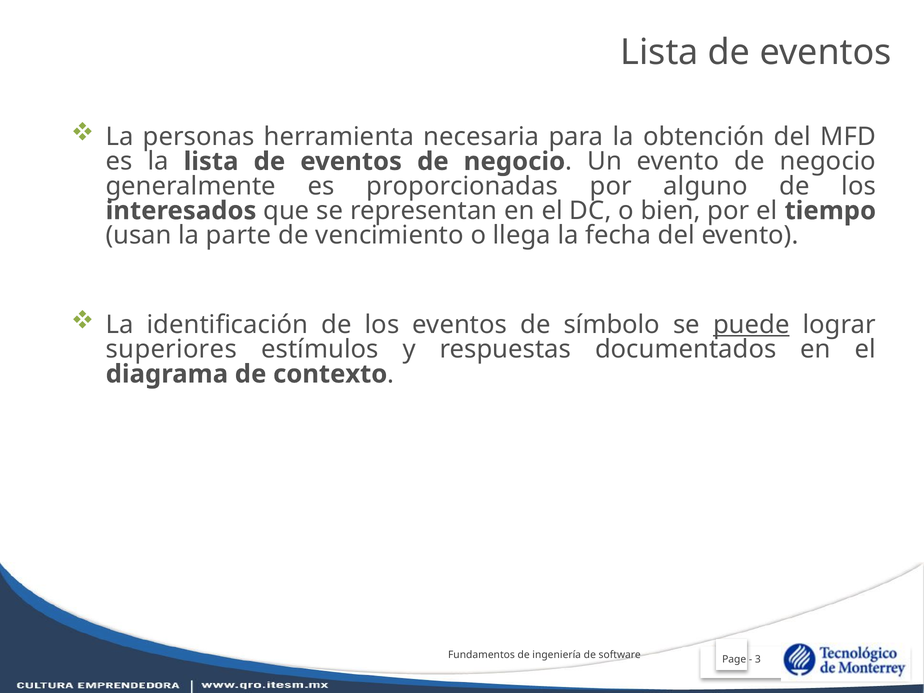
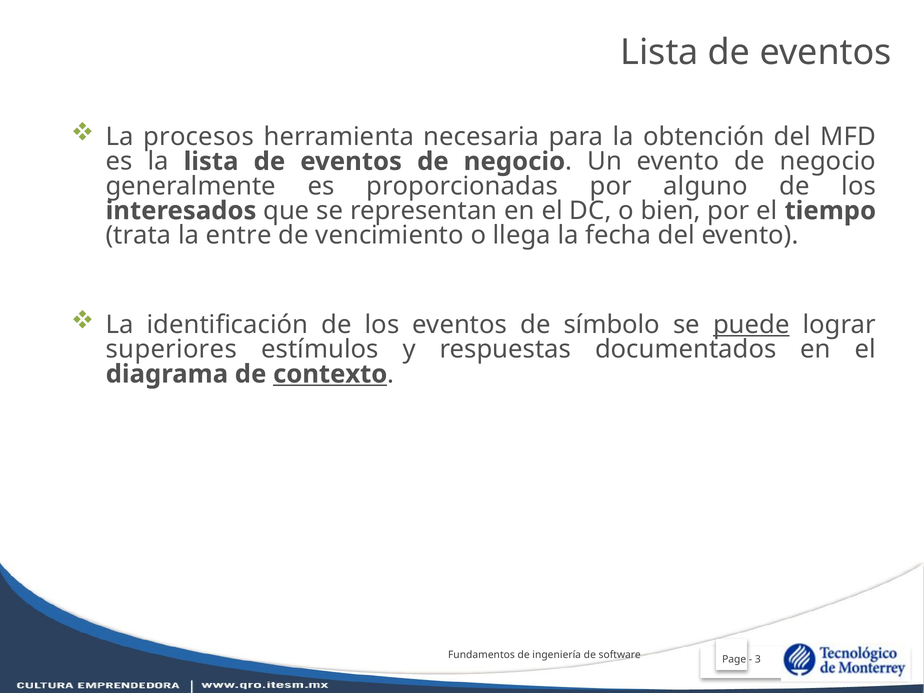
personas: personas -> procesos
usan: usan -> trata
parte: parte -> entre
contexto underline: none -> present
